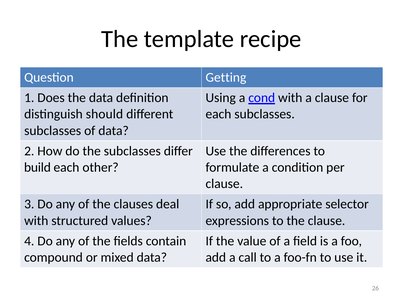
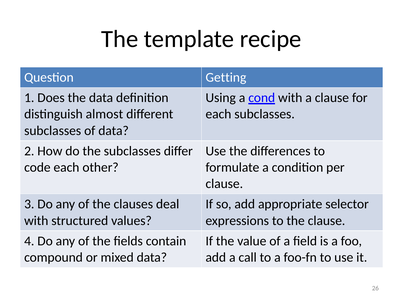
should: should -> almost
build: build -> code
